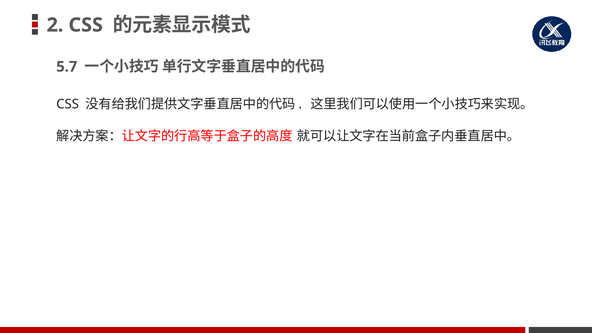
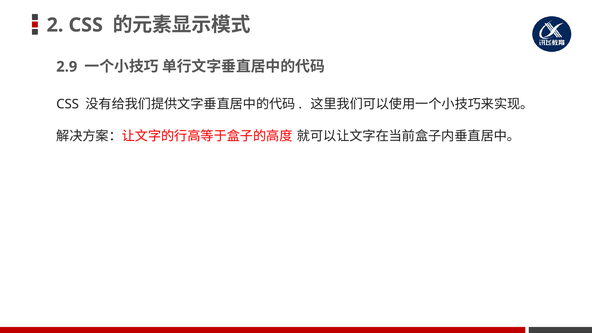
5.7: 5.7 -> 2.9
